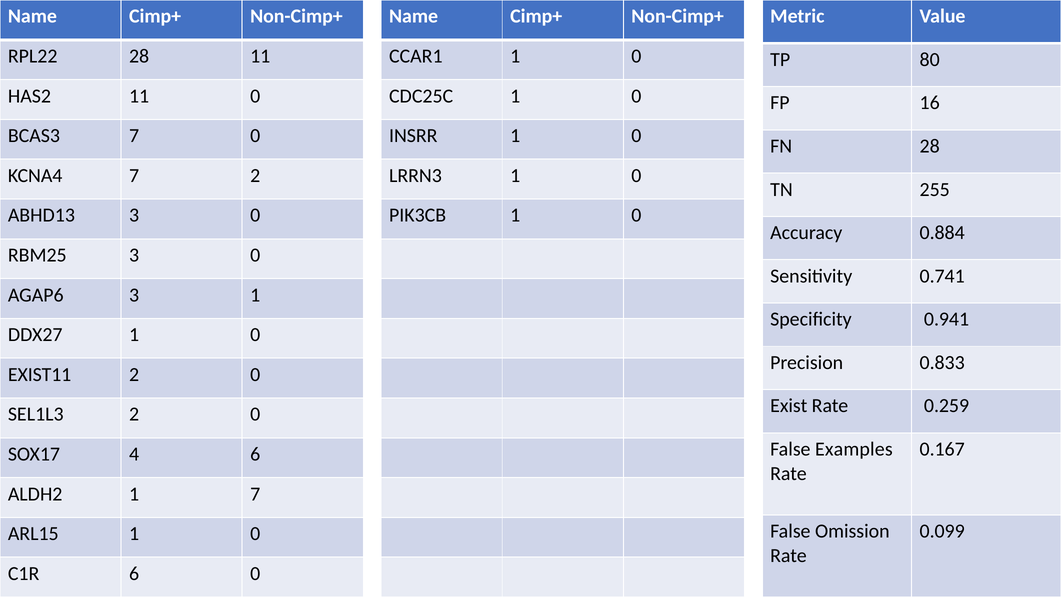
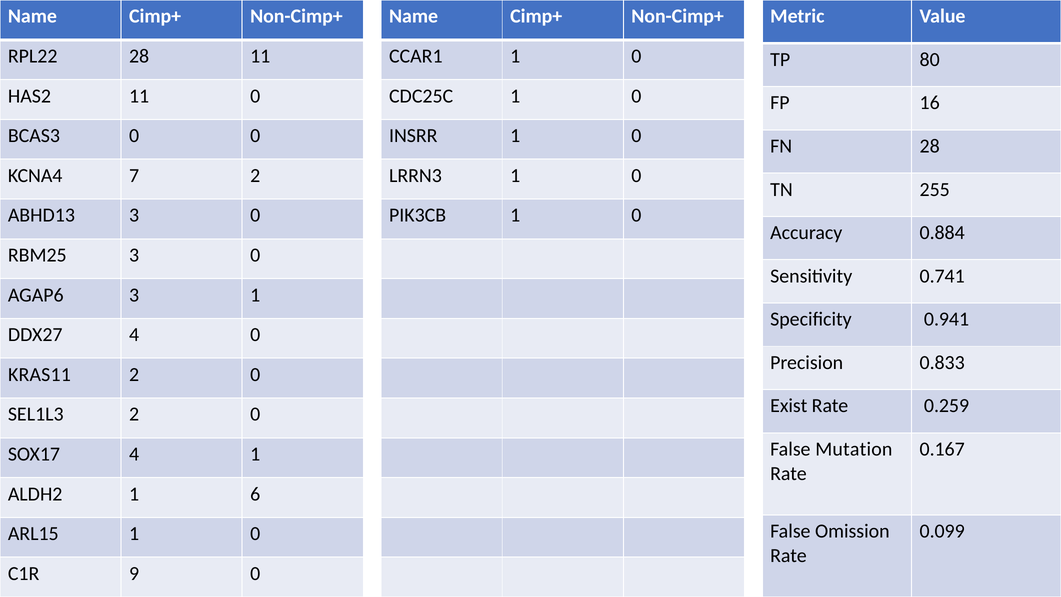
BCAS3 7: 7 -> 0
DDX27 1: 1 -> 4
EXIST11: EXIST11 -> KRAS11
Examples: Examples -> Mutation
4 6: 6 -> 1
1 7: 7 -> 6
C1R 6: 6 -> 9
